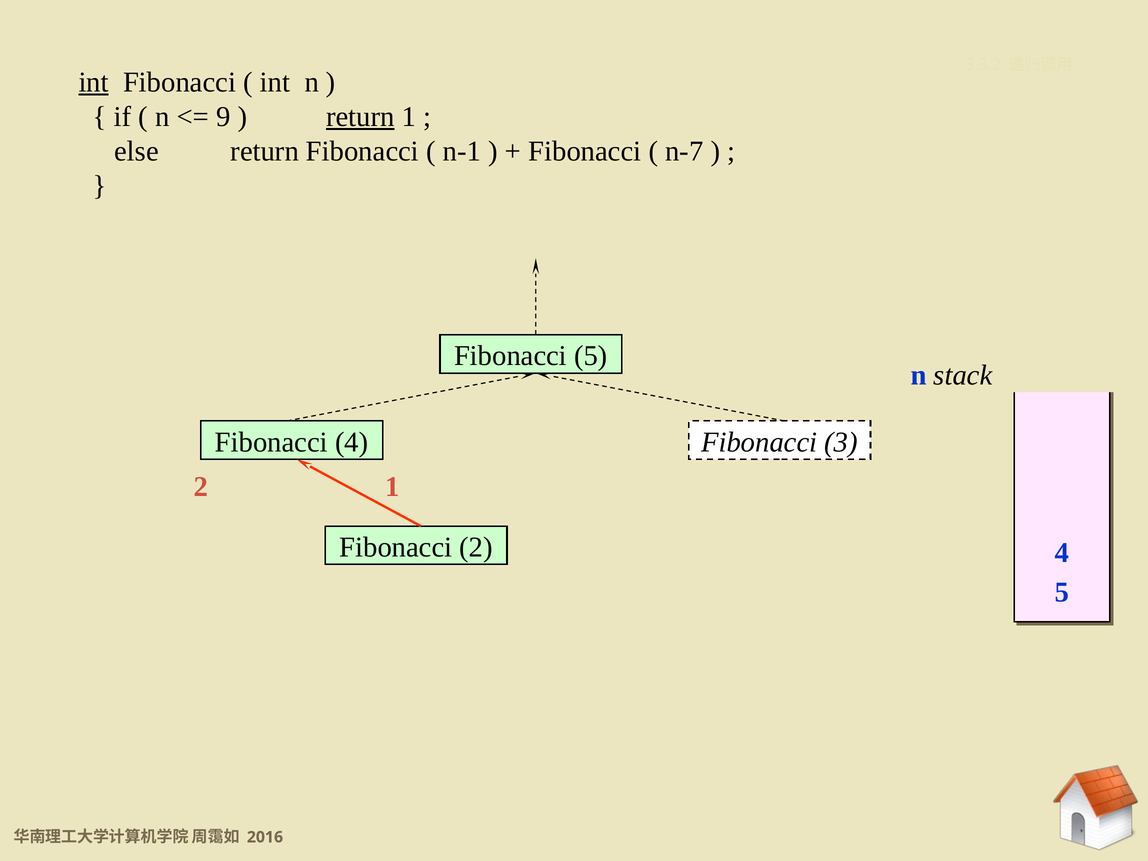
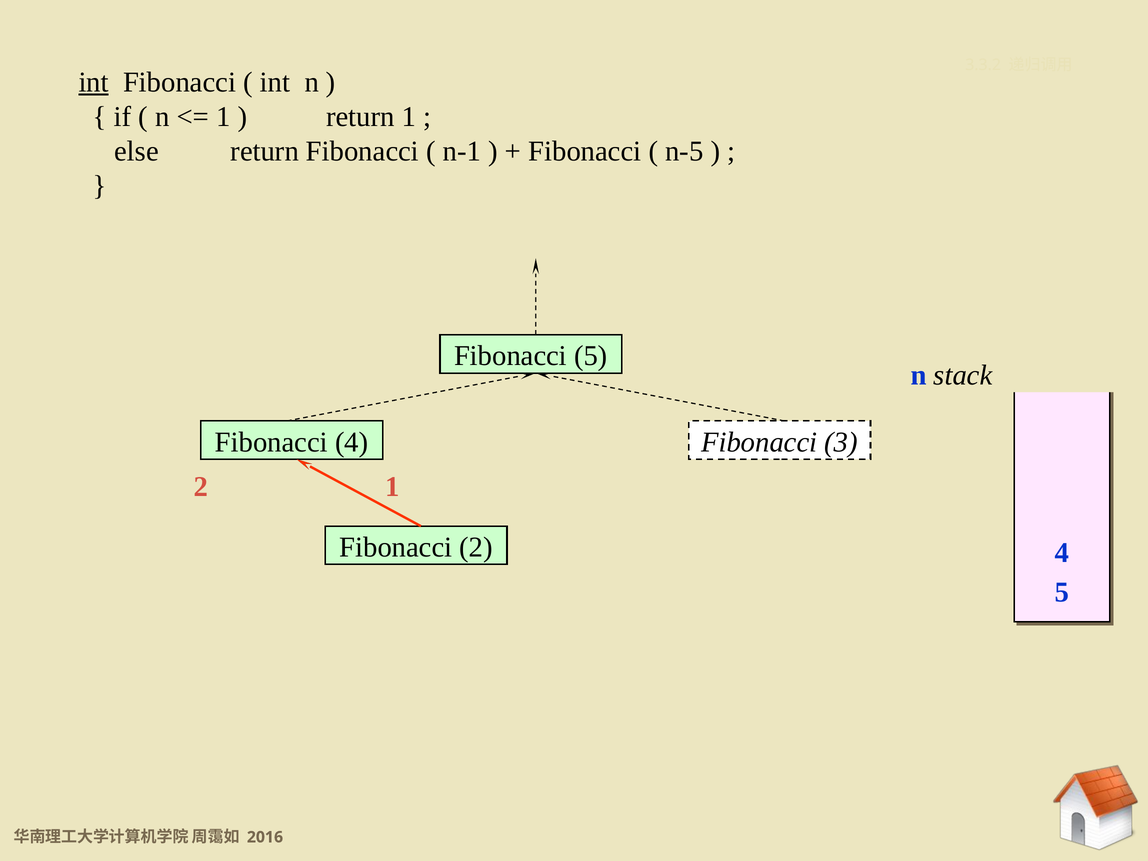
9 at (223, 117): 9 -> 1
return at (360, 117) underline: present -> none
n-7: n-7 -> n-5
